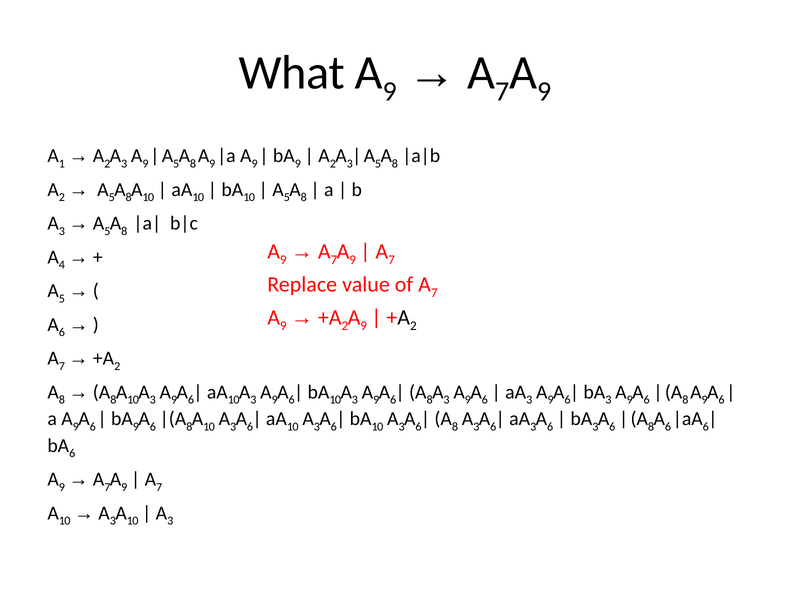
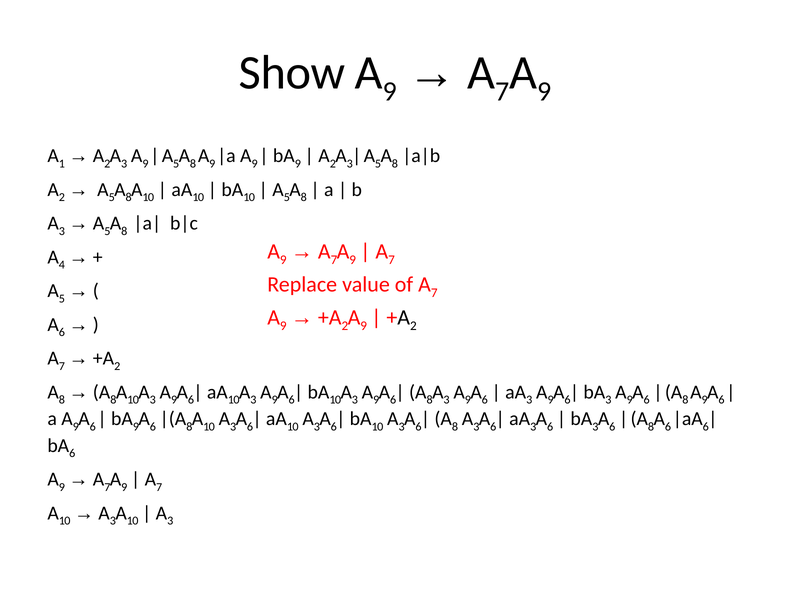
What: What -> Show
